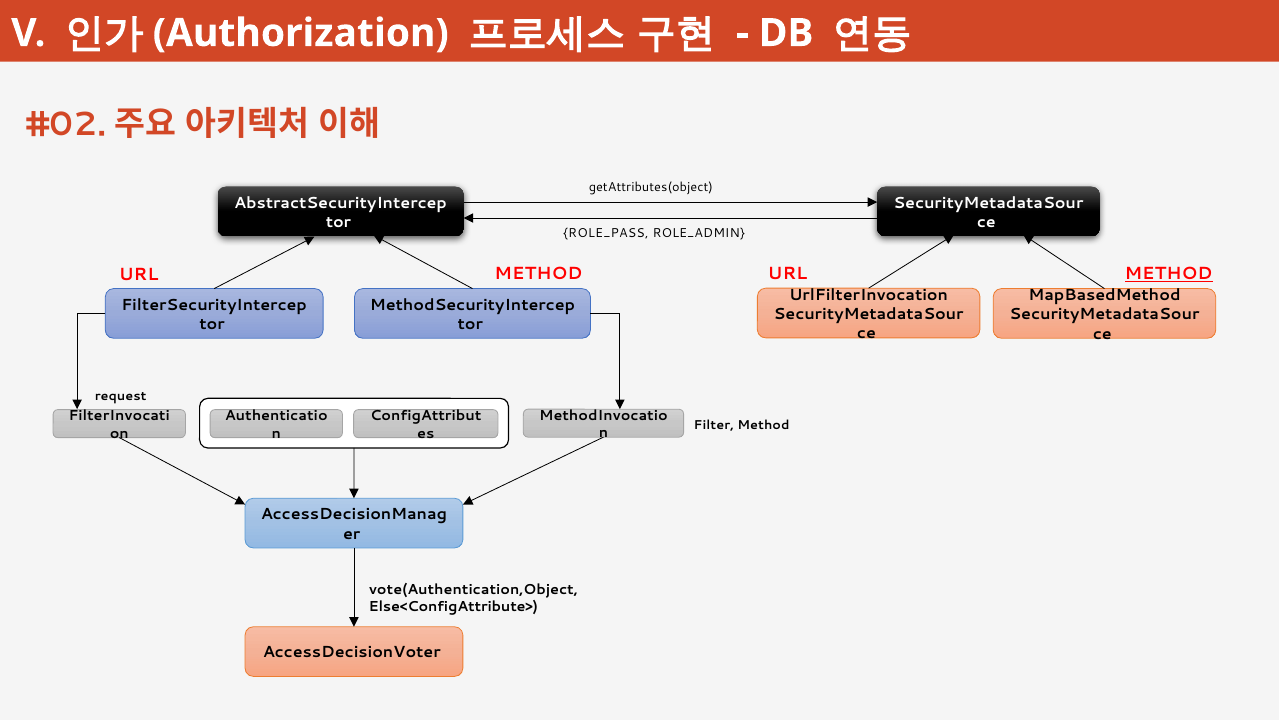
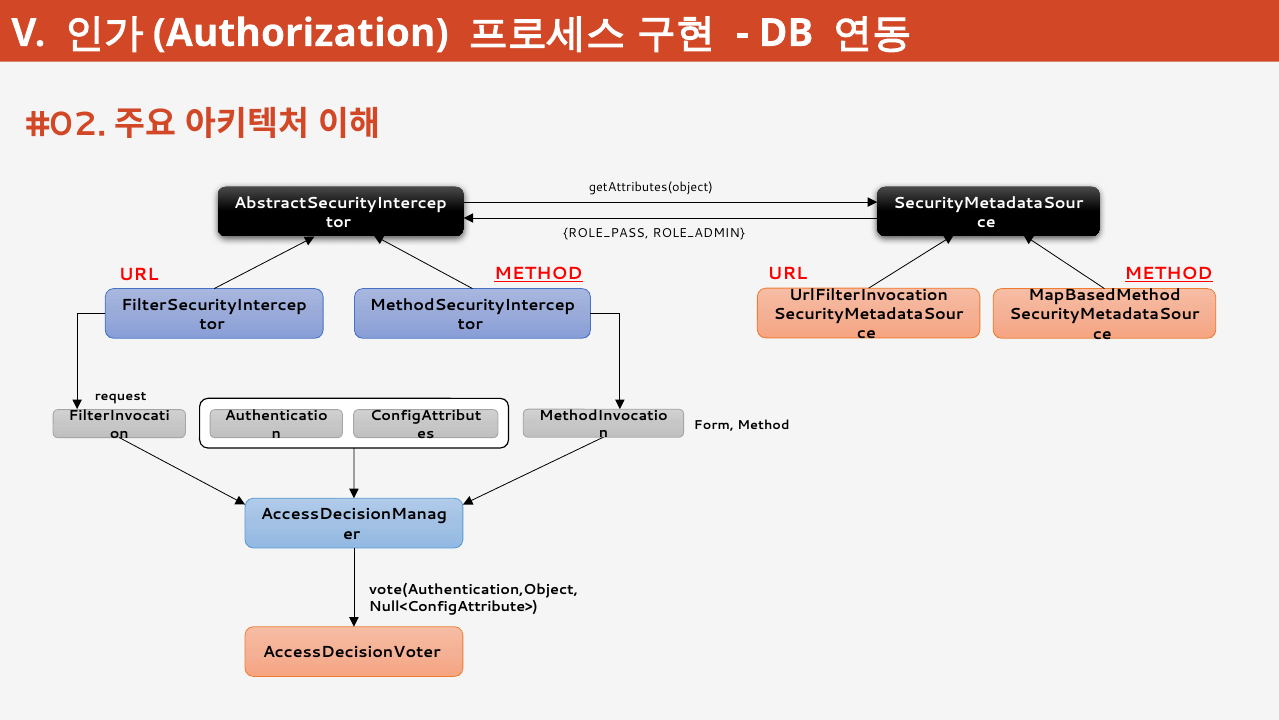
METHOD at (539, 273) underline: none -> present
Filter: Filter -> Form
Else<ConfigAttribute>: Else<ConfigAttribute> -> Null<ConfigAttribute>
